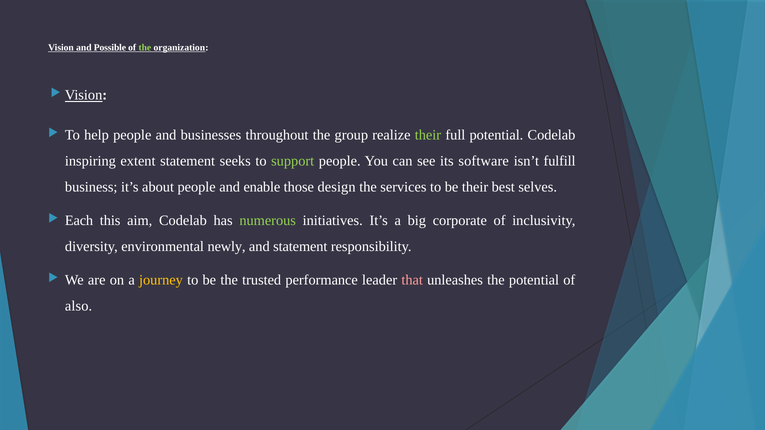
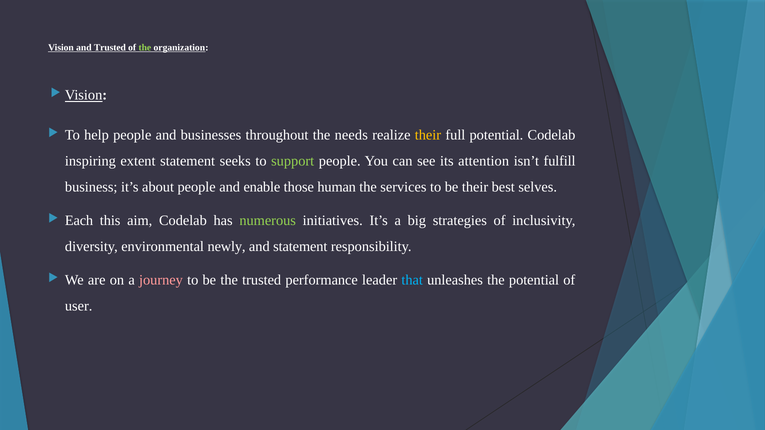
and Possible: Possible -> Trusted
group: group -> needs
their at (428, 135) colour: light green -> yellow
software: software -> attention
design: design -> human
corporate: corporate -> strategies
journey colour: yellow -> pink
that colour: pink -> light blue
also: also -> user
